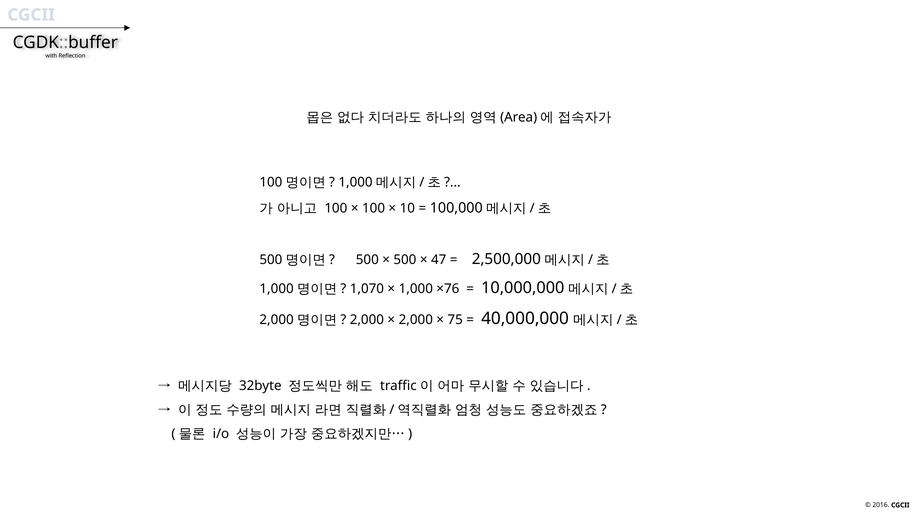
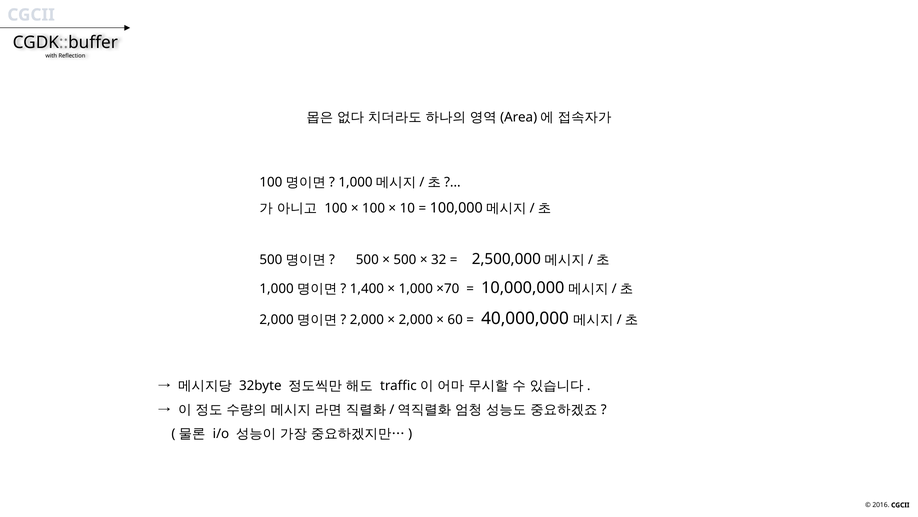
47: 47 -> 32
1,070: 1,070 -> 1,400
×76: ×76 -> ×70
75: 75 -> 60
